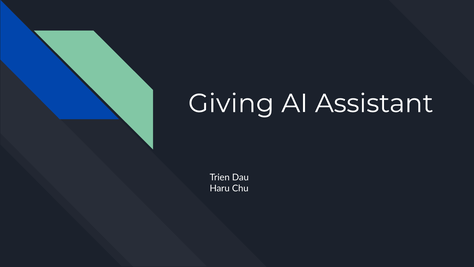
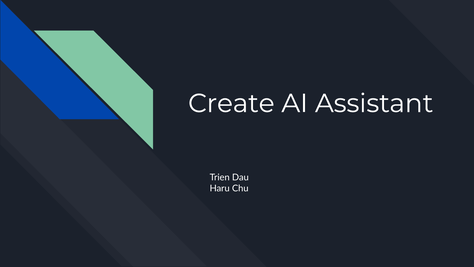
Giving: Giving -> Create
